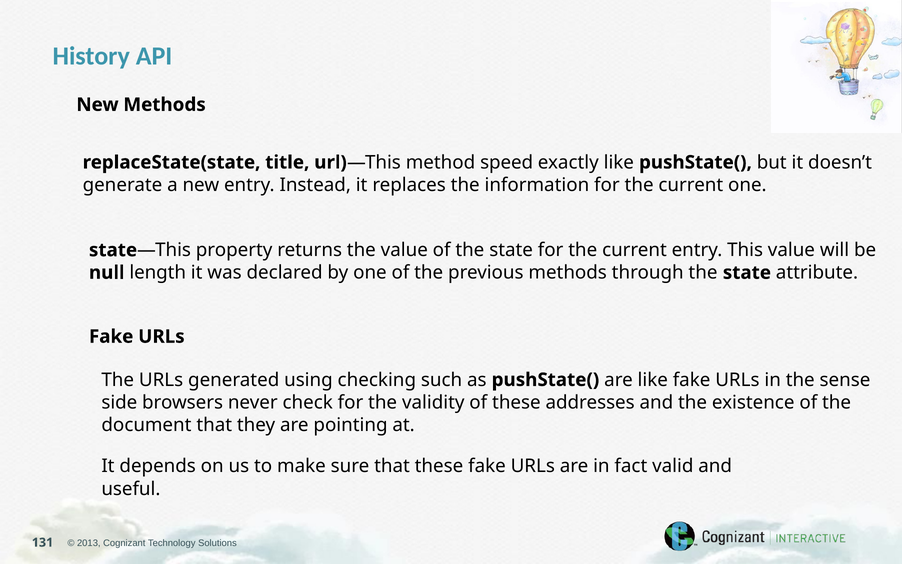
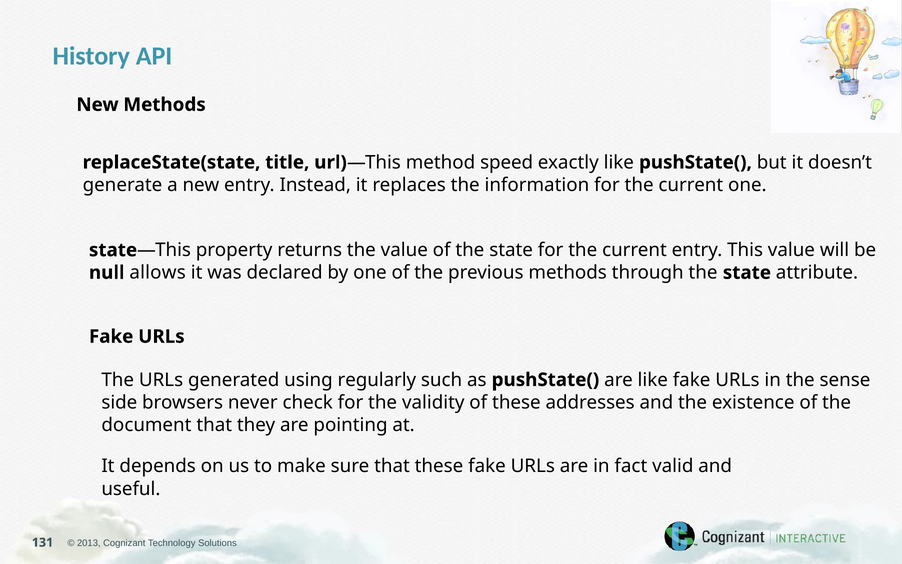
length: length -> allows
checking: checking -> regularly
